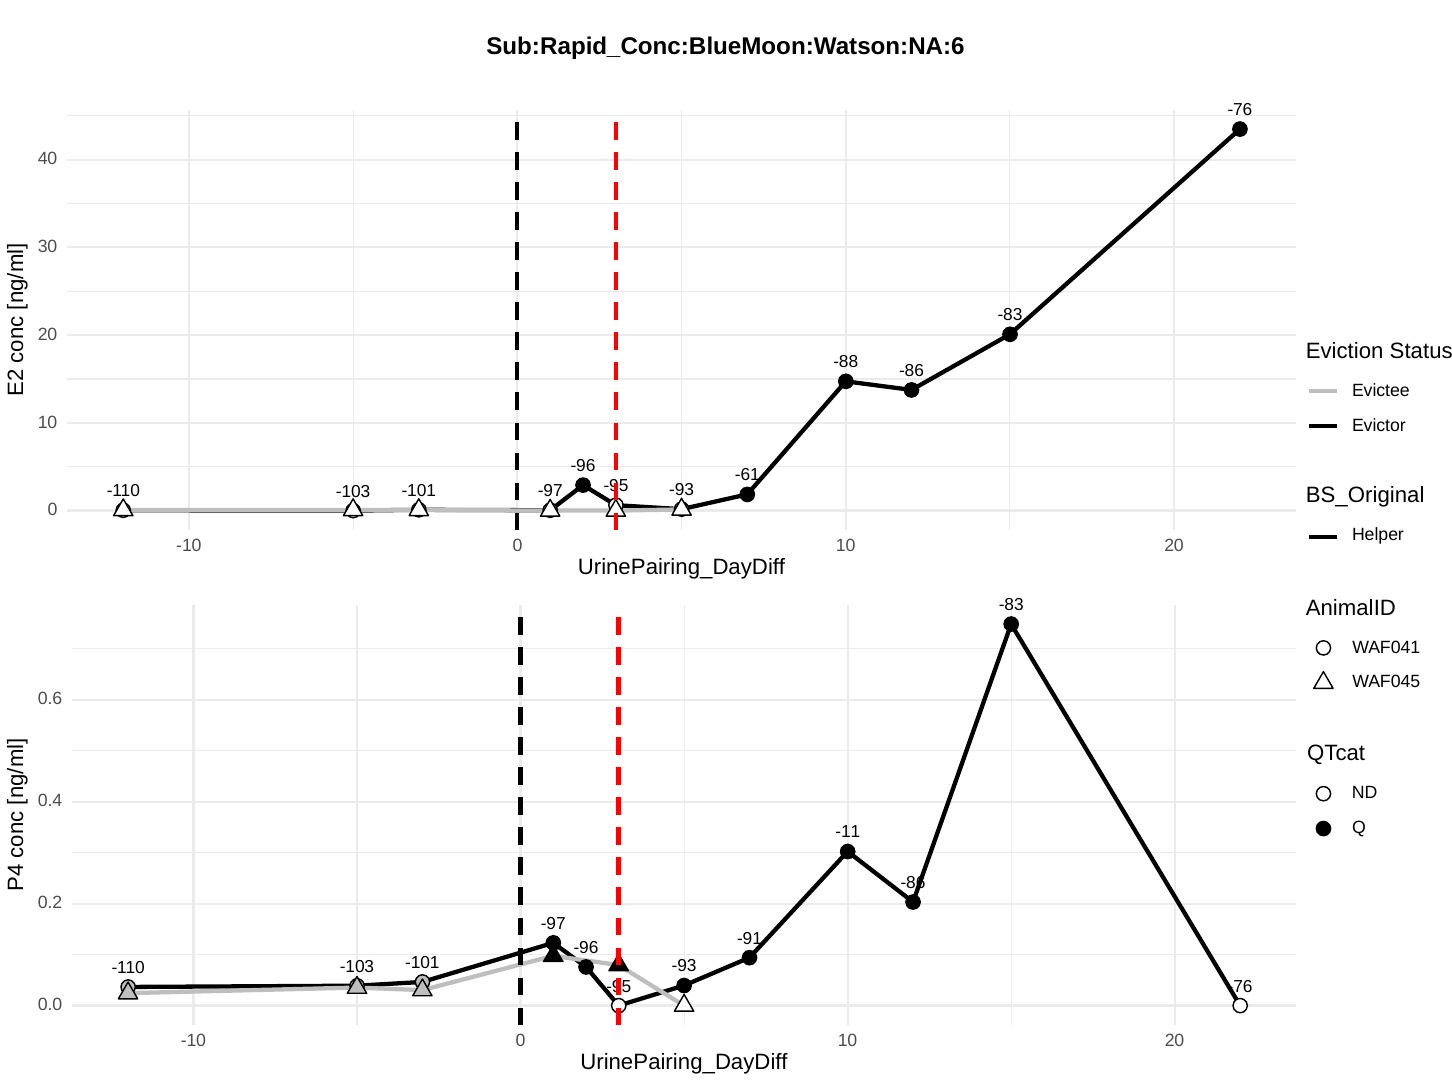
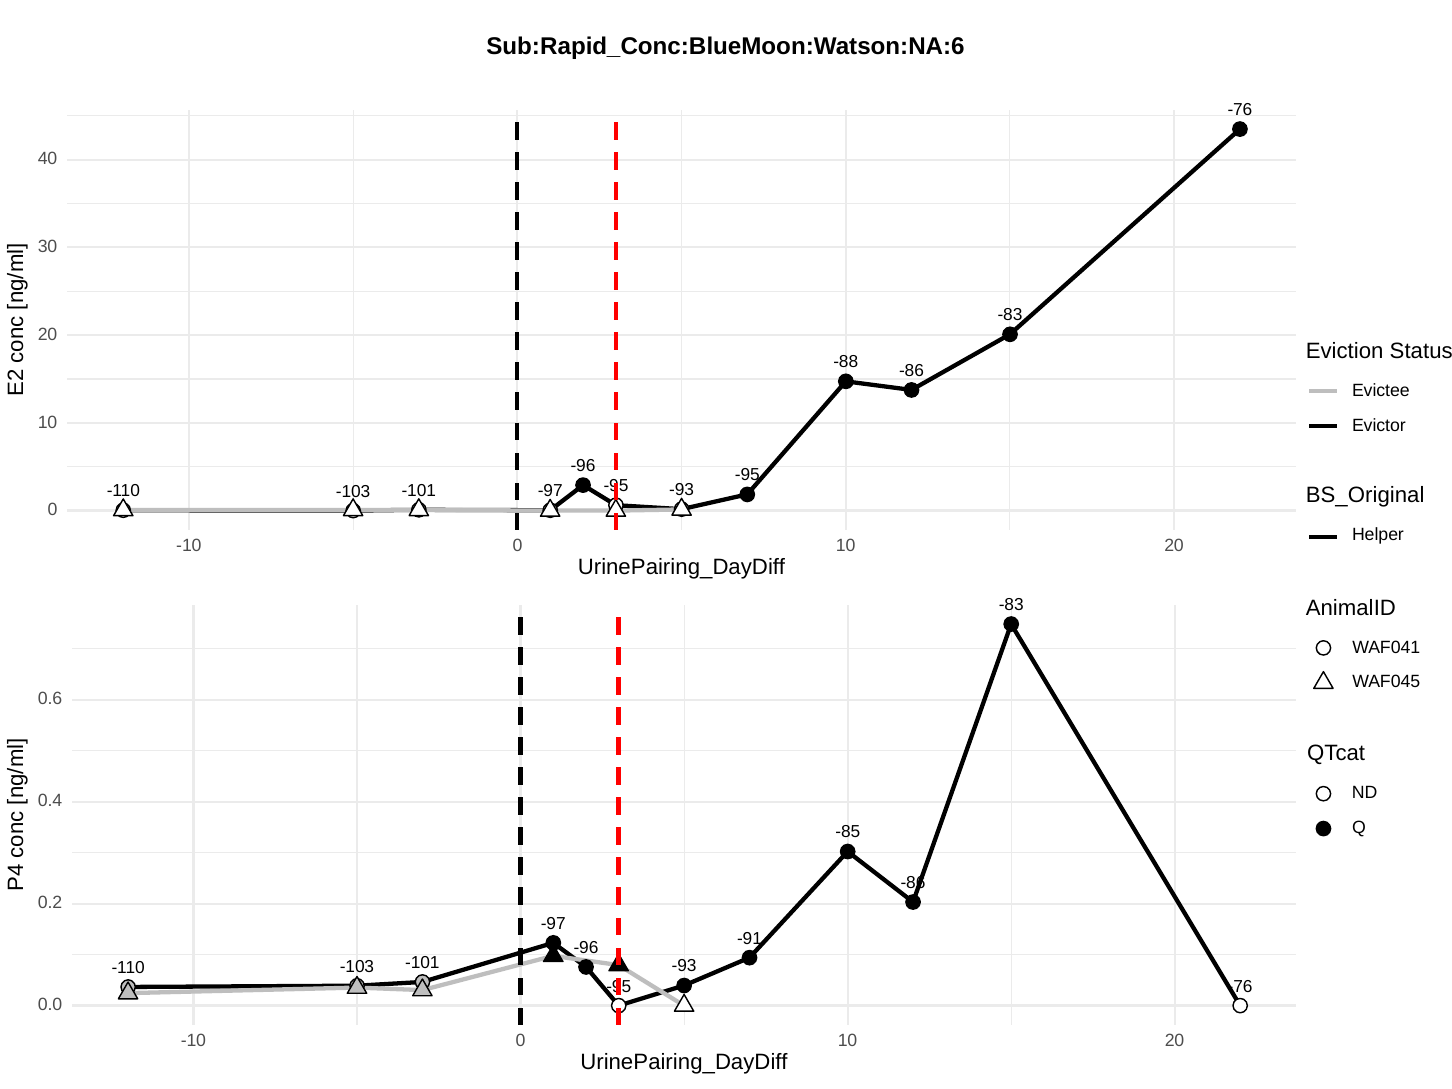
-61 at (747, 475): -61 -> -95
-11: -11 -> -85
